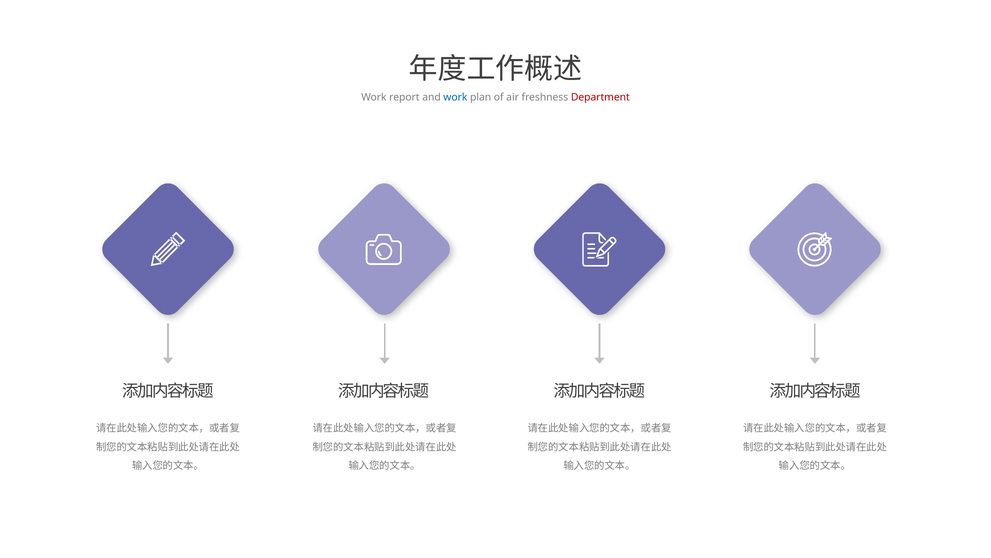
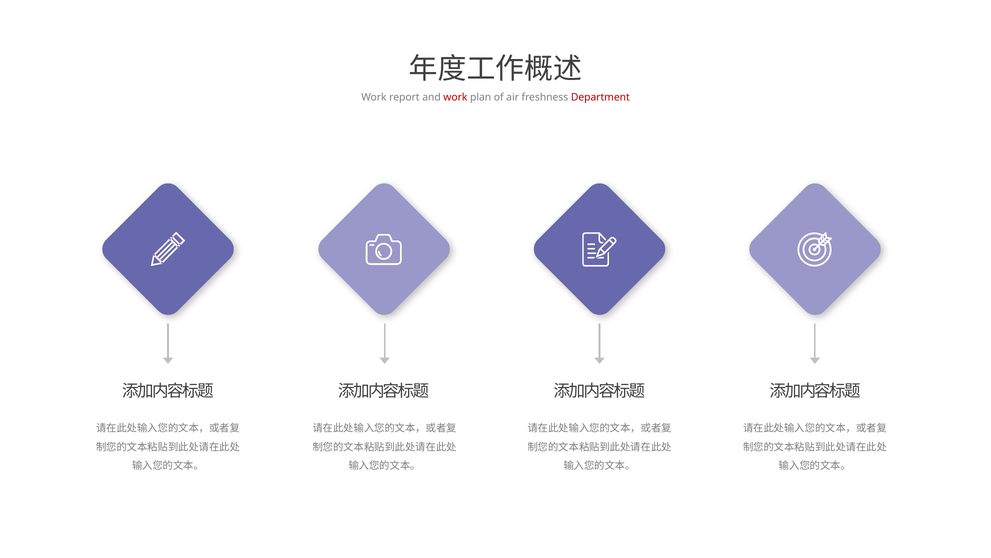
work at (455, 97) colour: blue -> red
